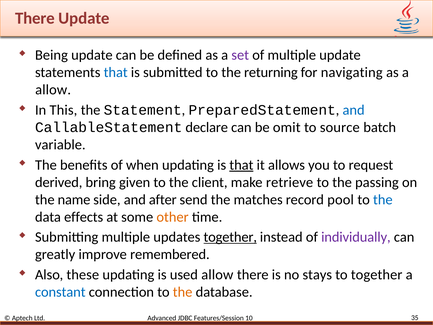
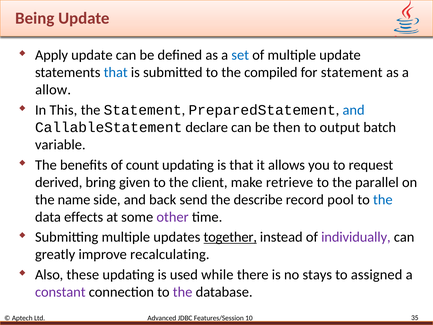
There at (35, 18): There -> Being
Being: Being -> Apply
set colour: purple -> blue
returning: returning -> compiled
for navigating: navigating -> statement
omit: omit -> then
source: source -> output
when: when -> count
that at (241, 165) underline: present -> none
passing: passing -> parallel
after: after -> back
matches: matches -> describe
other colour: orange -> purple
remembered: remembered -> recalculating
used allow: allow -> while
to together: together -> assigned
constant colour: blue -> purple
the at (183, 292) colour: orange -> purple
